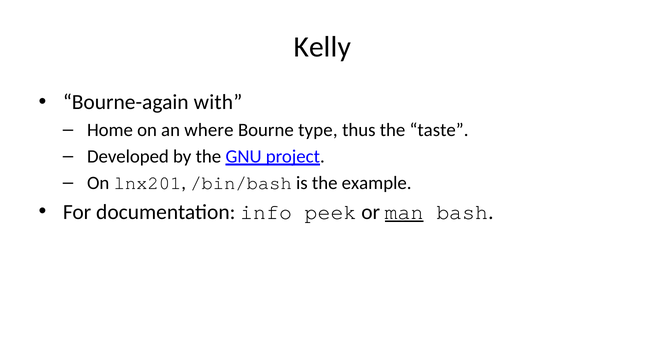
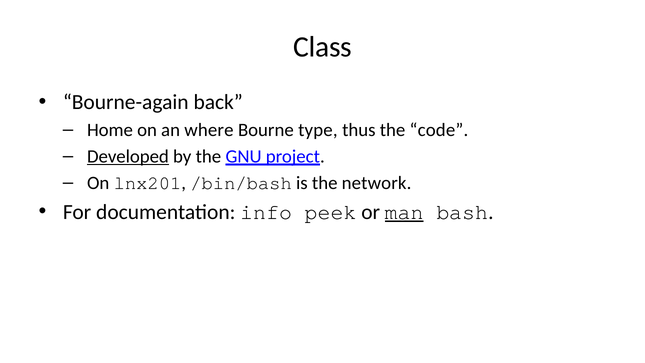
Kelly: Kelly -> Class
with: with -> back
taste: taste -> code
Developed underline: none -> present
example: example -> network
